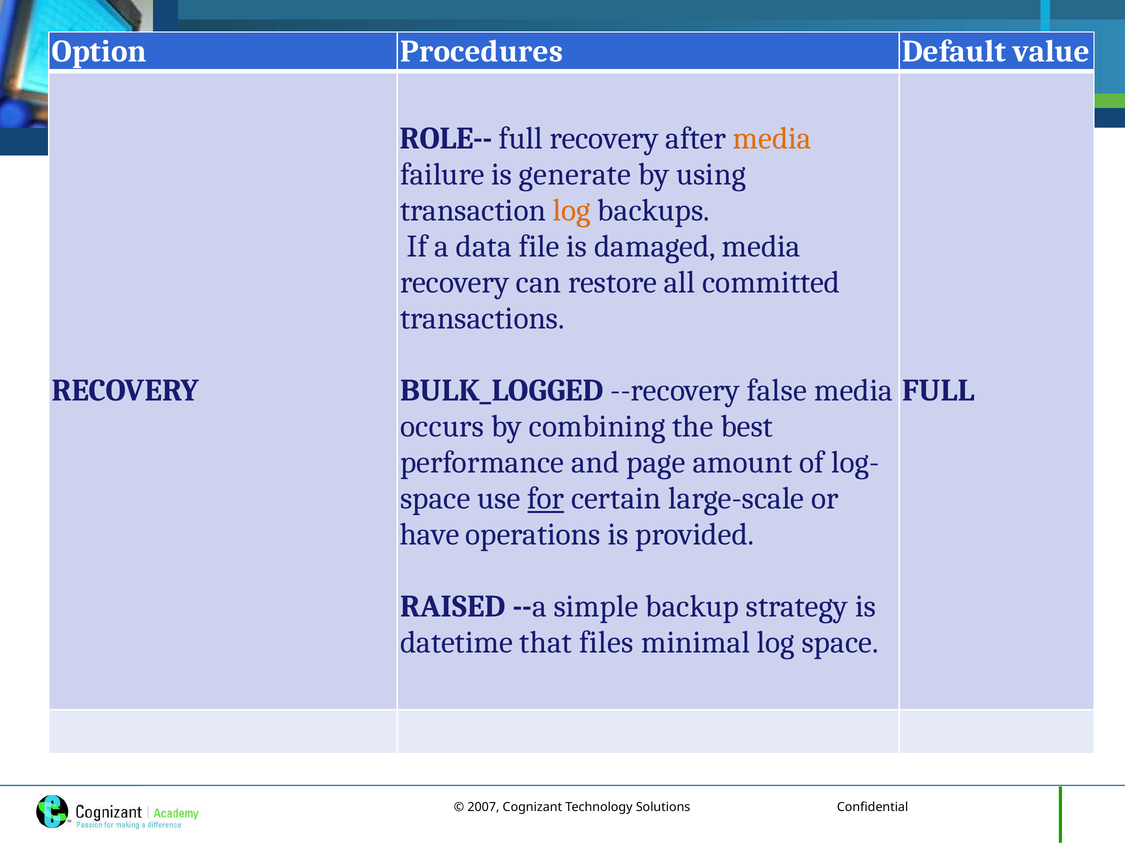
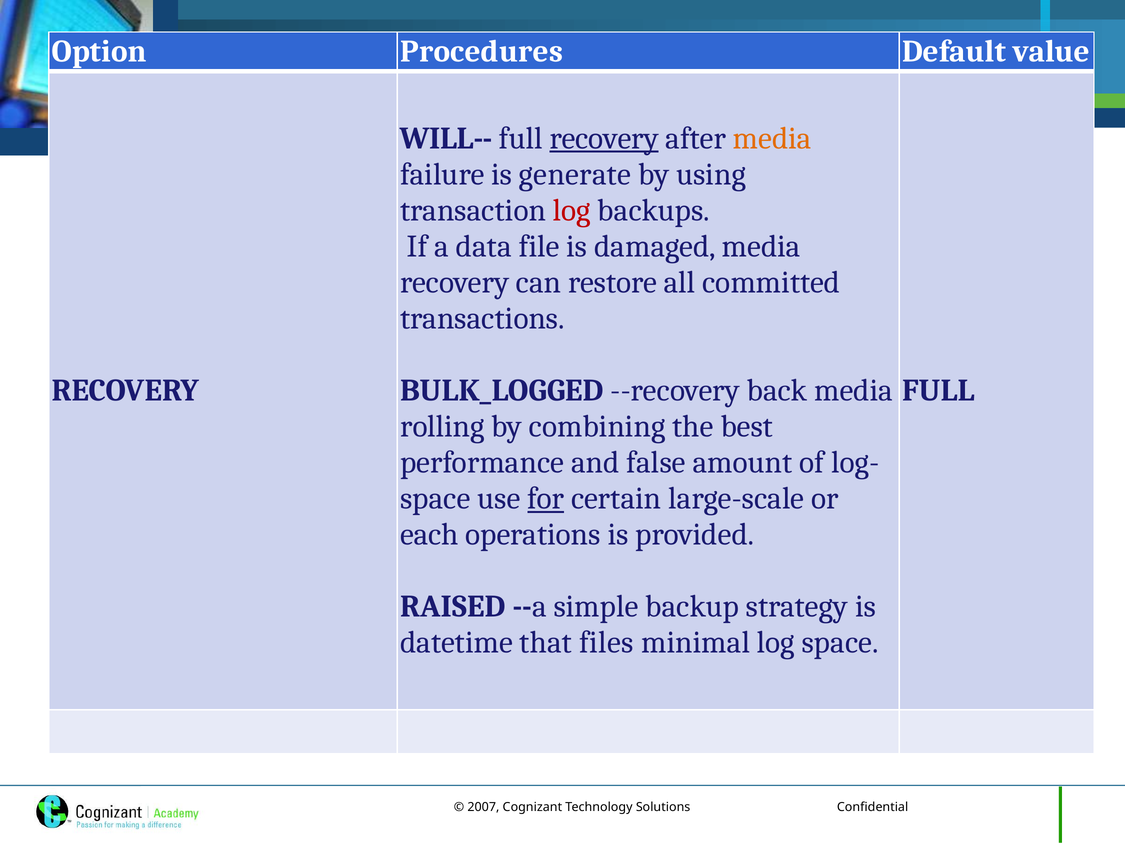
ROLE--: ROLE-- -> WILL--
recovery at (604, 138) underline: none -> present
log at (572, 210) colour: orange -> red
false: false -> back
occurs: occurs -> rolling
page: page -> false
have: have -> each
